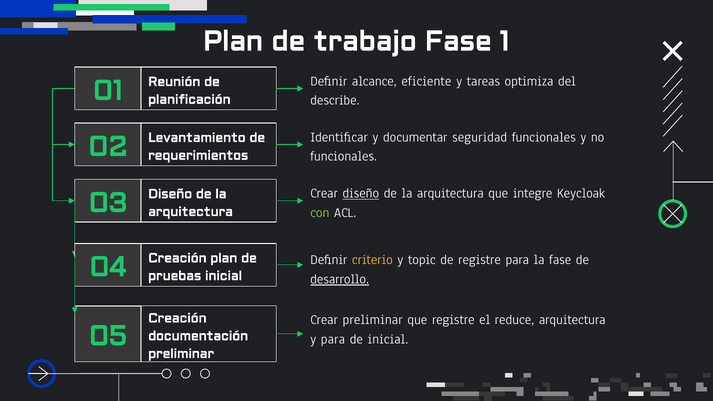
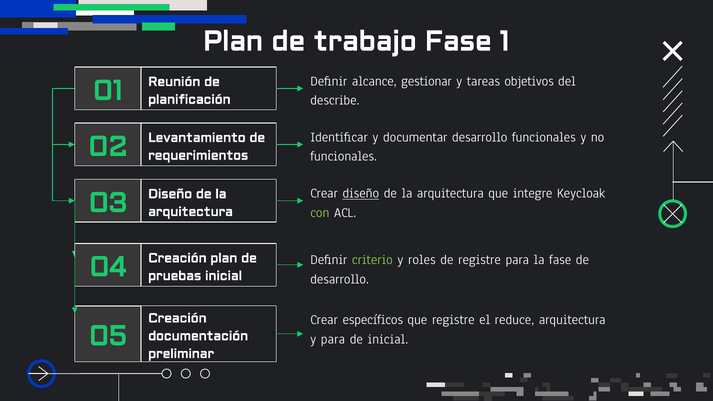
eficiente: eficiente -> gestionar
optimiza: optimiza -> objetivos
documentar seguridad: seguridad -> desarrollo
criterio colour: yellow -> light green
y topic: topic -> roles
desarrollo at (340, 279) underline: present -> none
Crear preliminar: preliminar -> específicos
